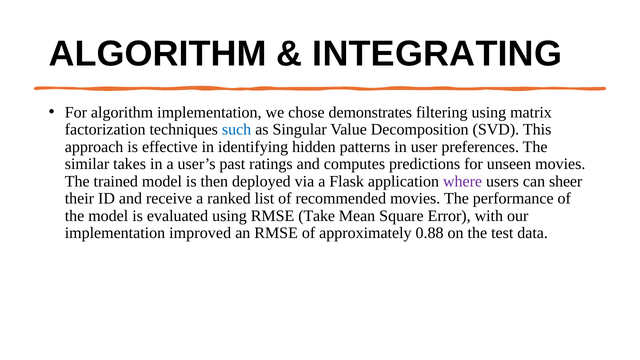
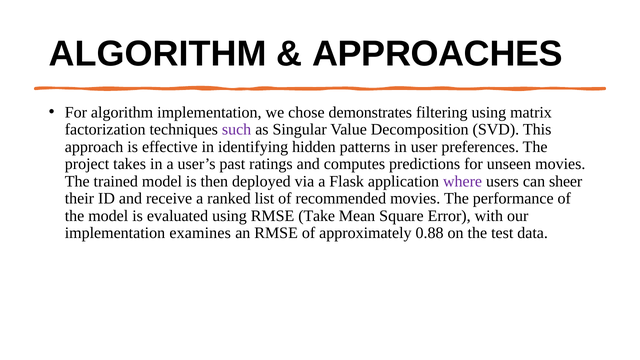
INTEGRATING: INTEGRATING -> APPROACHES
such colour: blue -> purple
similar: similar -> project
improved: improved -> examines
